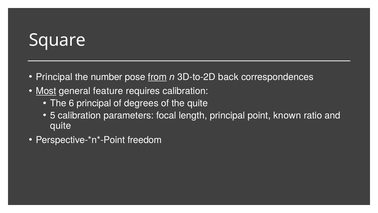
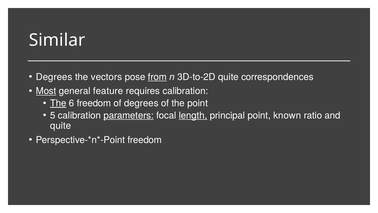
Square: Square -> Similar
Principal at (54, 77): Principal -> Degrees
number: number -> vectors
3D-to-2D back: back -> quite
The at (58, 103) underline: none -> present
6 principal: principal -> freedom
the quite: quite -> point
parameters underline: none -> present
length underline: none -> present
